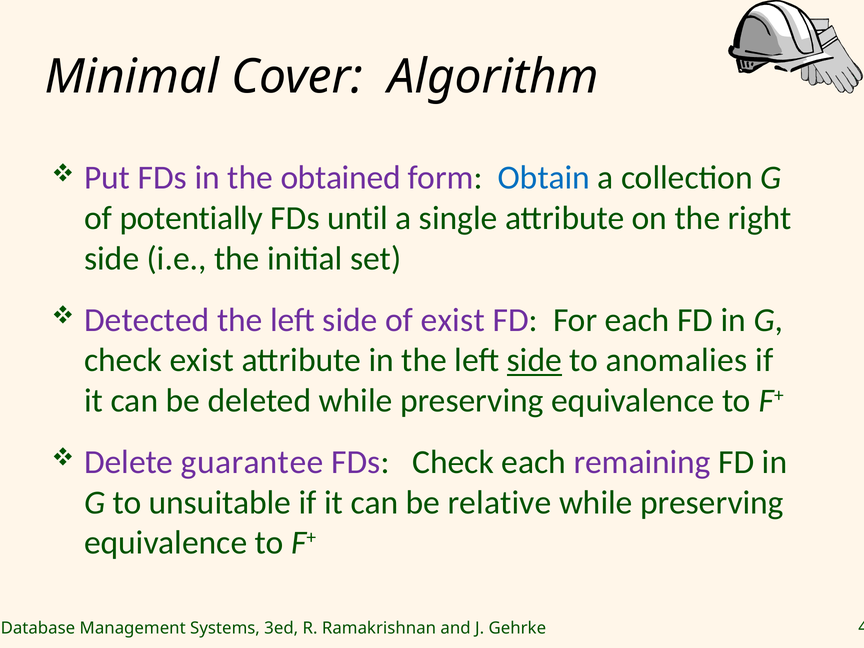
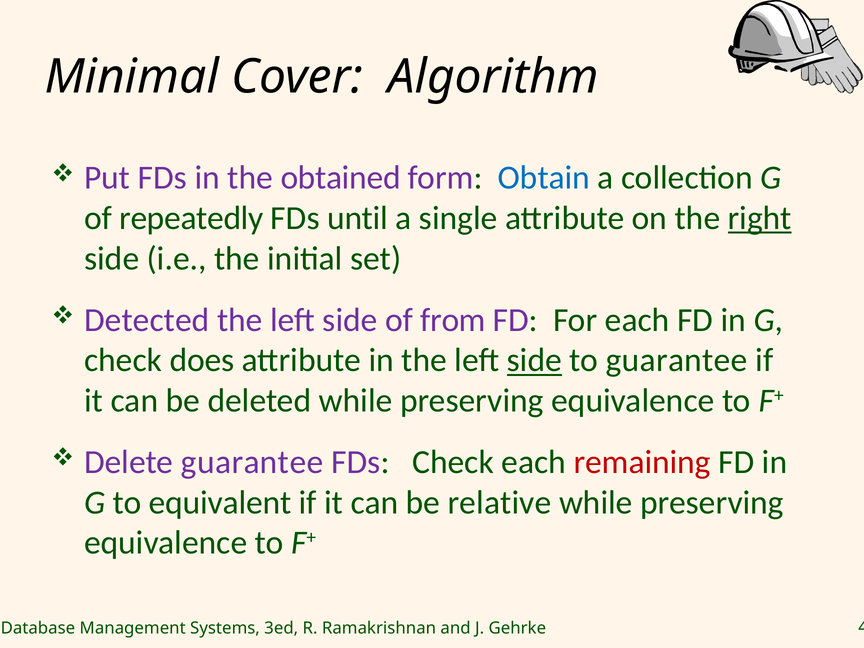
potentially: potentially -> repeatedly
right underline: none -> present
of exist: exist -> from
check exist: exist -> does
to anomalies: anomalies -> guarantee
remaining colour: purple -> red
unsuitable: unsuitable -> equivalent
